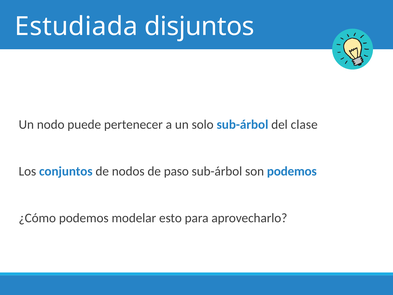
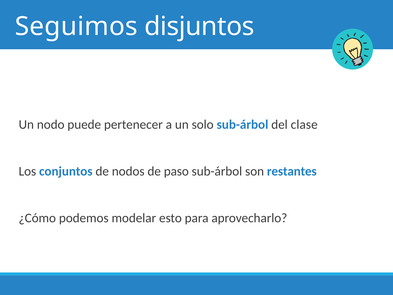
Estudiada: Estudiada -> Seguimos
son podemos: podemos -> restantes
